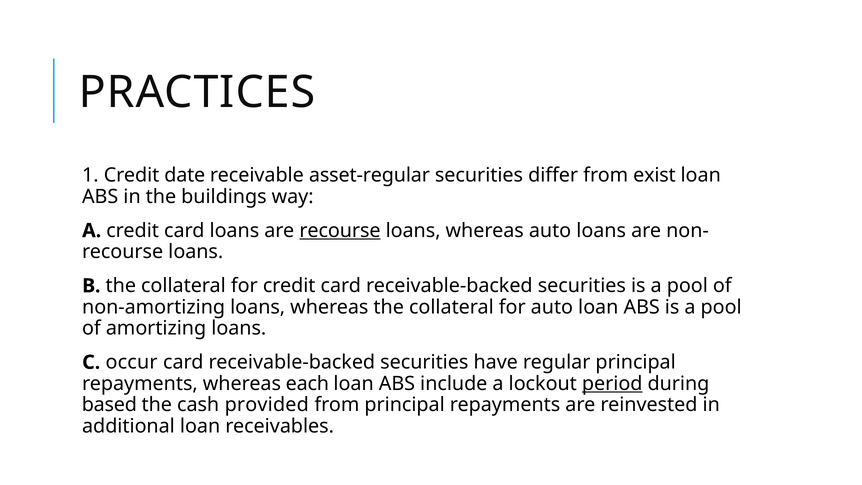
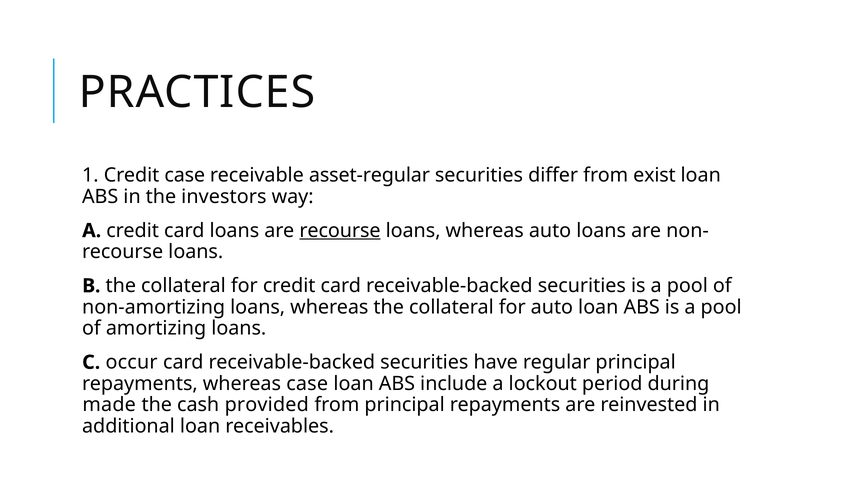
Credit date: date -> case
buildings: buildings -> investors
whereas each: each -> case
period underline: present -> none
based: based -> made
